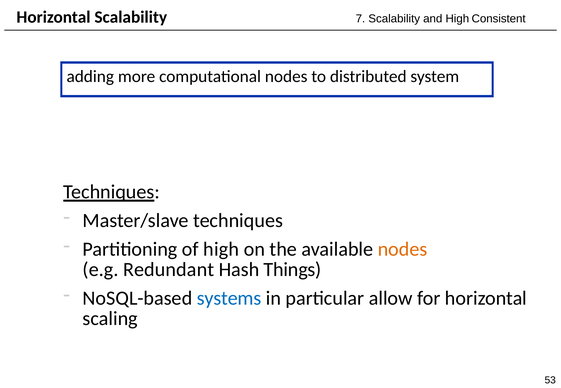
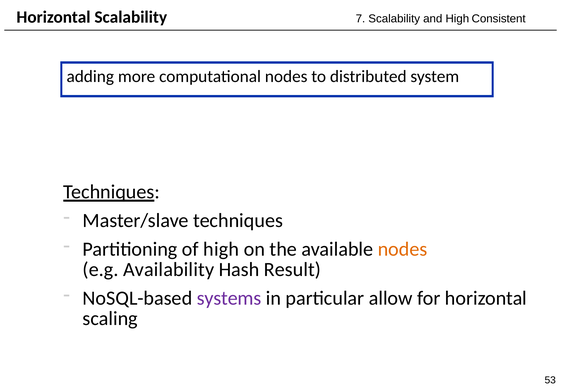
Redundant: Redundant -> Availability
Things: Things -> Result
systems colour: blue -> purple
